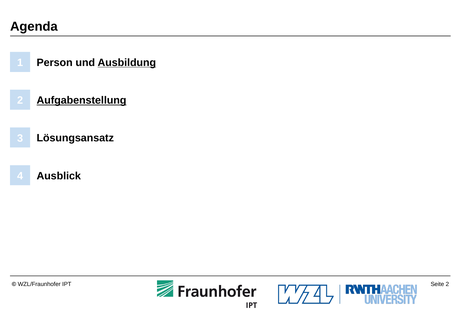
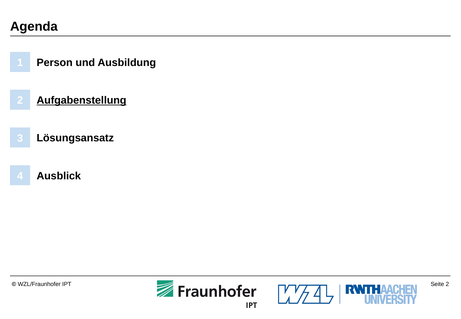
Ausbildung underline: present -> none
